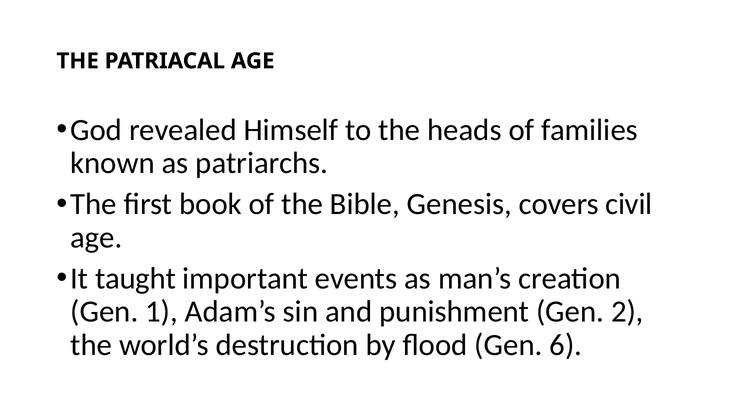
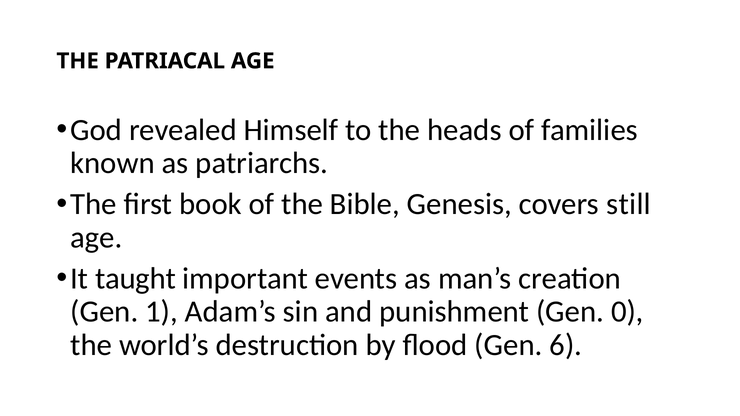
civil: civil -> still
2: 2 -> 0
